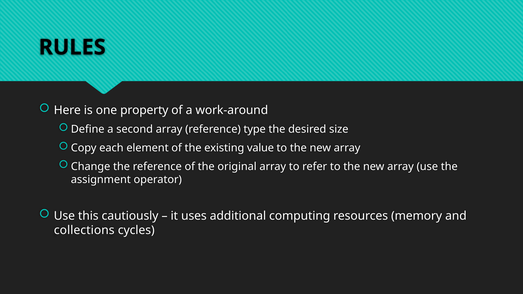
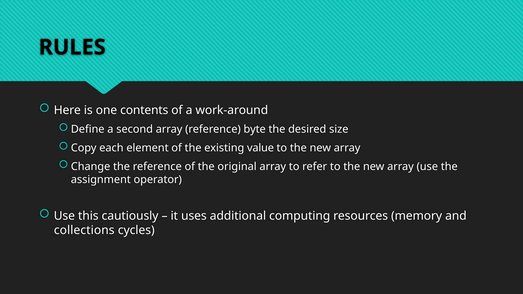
property: property -> contents
type: type -> byte
